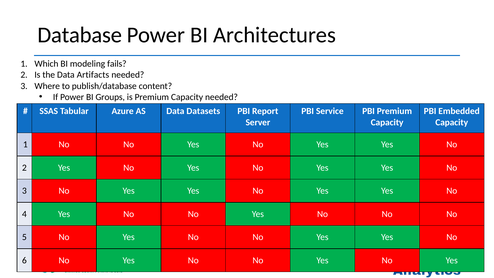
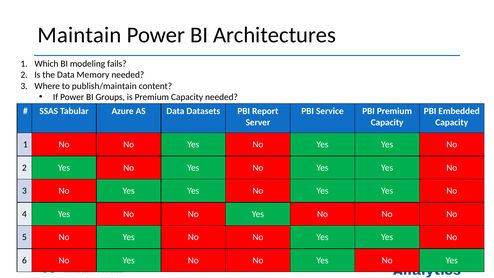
Database: Database -> Maintain
Artifacts: Artifacts -> Memory
publish/database: publish/database -> publish/maintain
